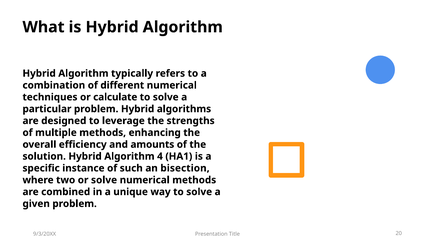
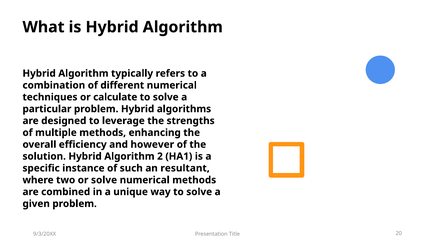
amounts: amounts -> however
4: 4 -> 2
bisection: bisection -> resultant
